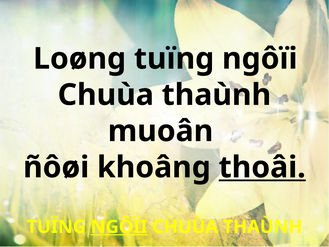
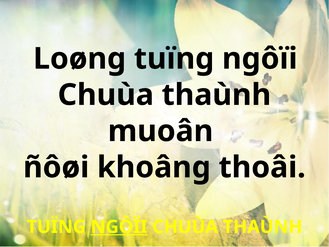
thoâi underline: present -> none
